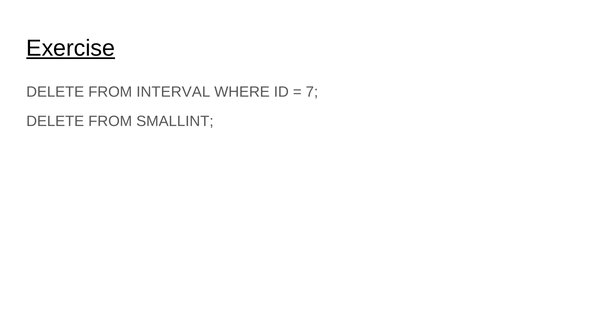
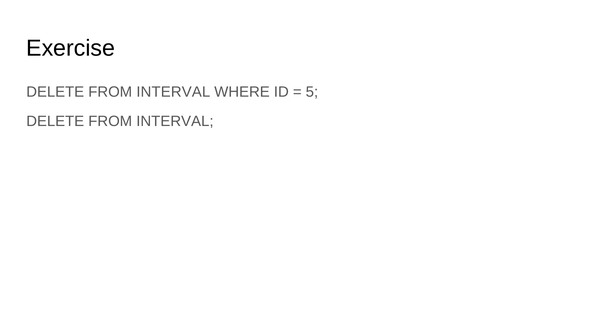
Exercise underline: present -> none
7: 7 -> 5
SMALLINT at (175, 121): SMALLINT -> INTERVAL
